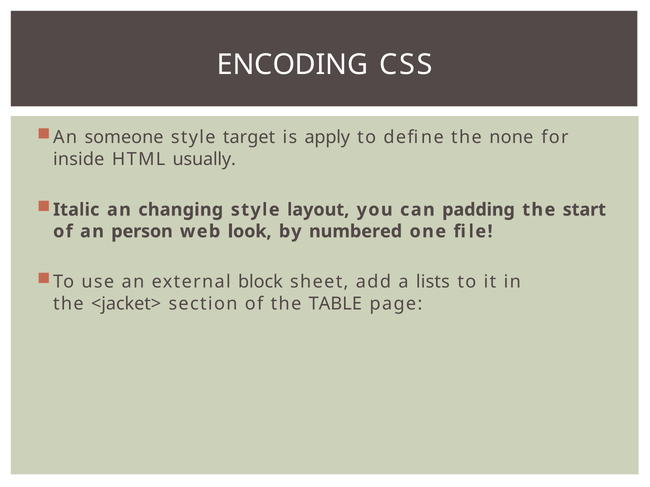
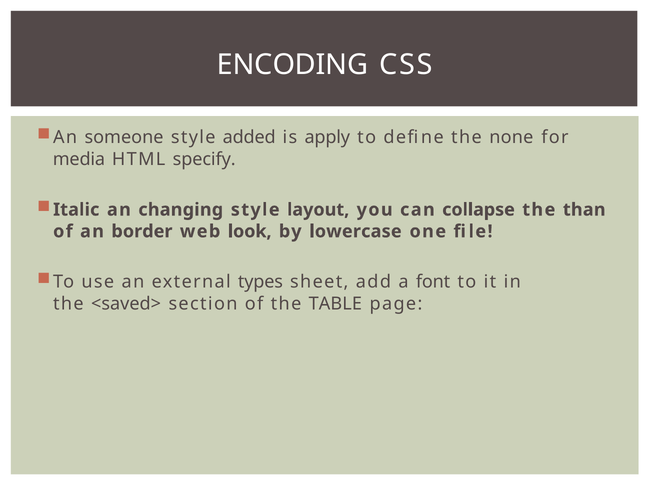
target: target -> added
inside: inside -> media
usually: usually -> specify
padding: padding -> collapse
start: start -> than
person: person -> border
numbered: numbered -> lowercase
block: block -> types
lists: lists -> font
<jacket>: <jacket> -> <saved>
